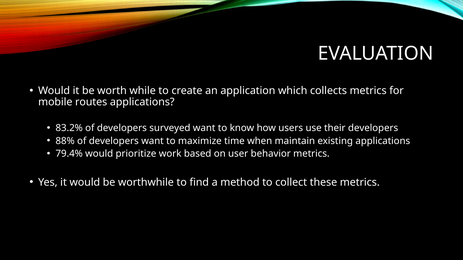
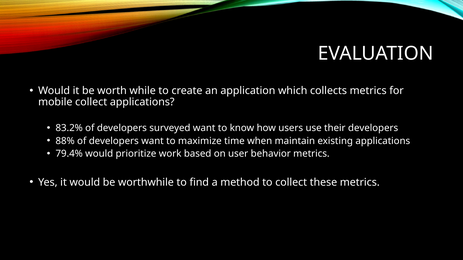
mobile routes: routes -> collect
